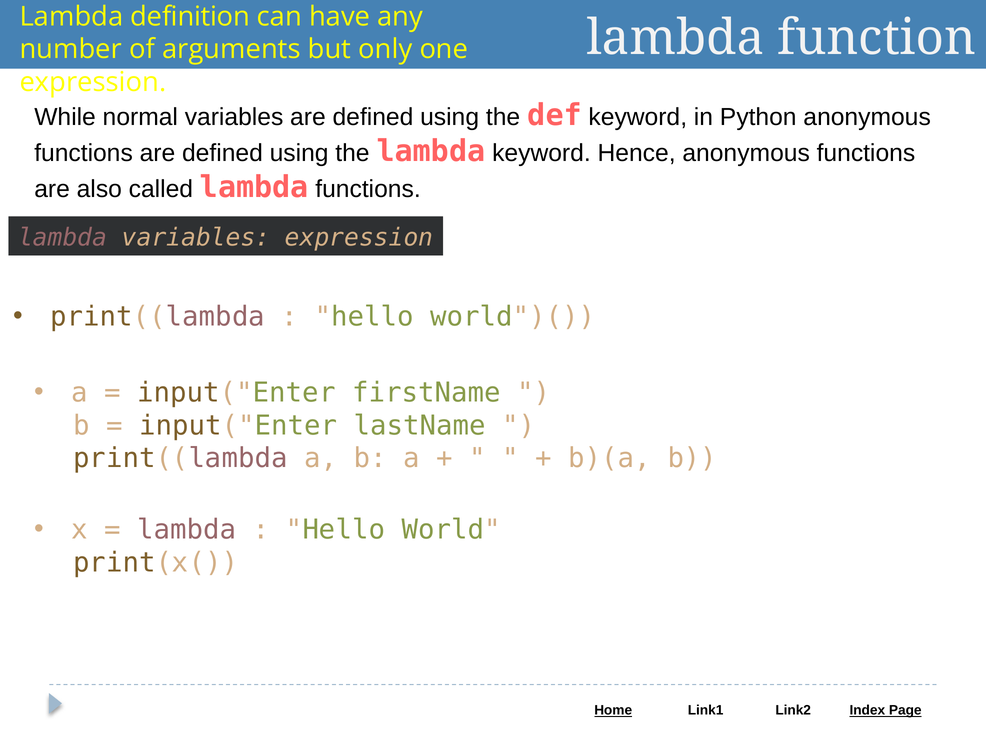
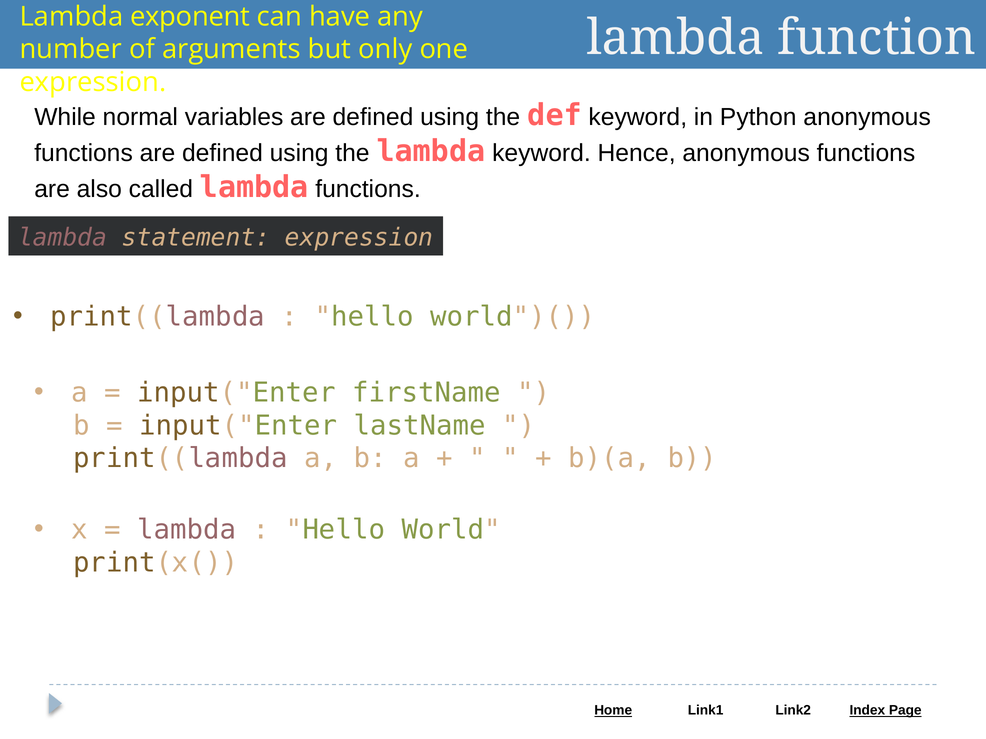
definition: definition -> exponent
lambda variables: variables -> statement
